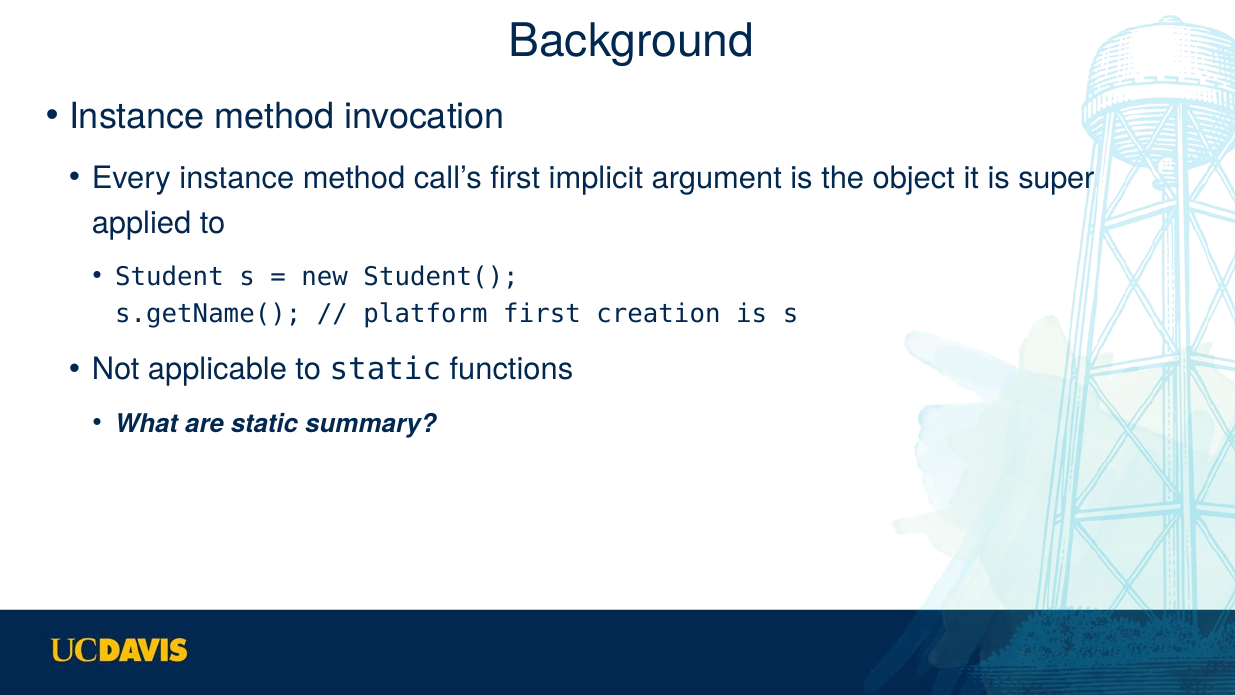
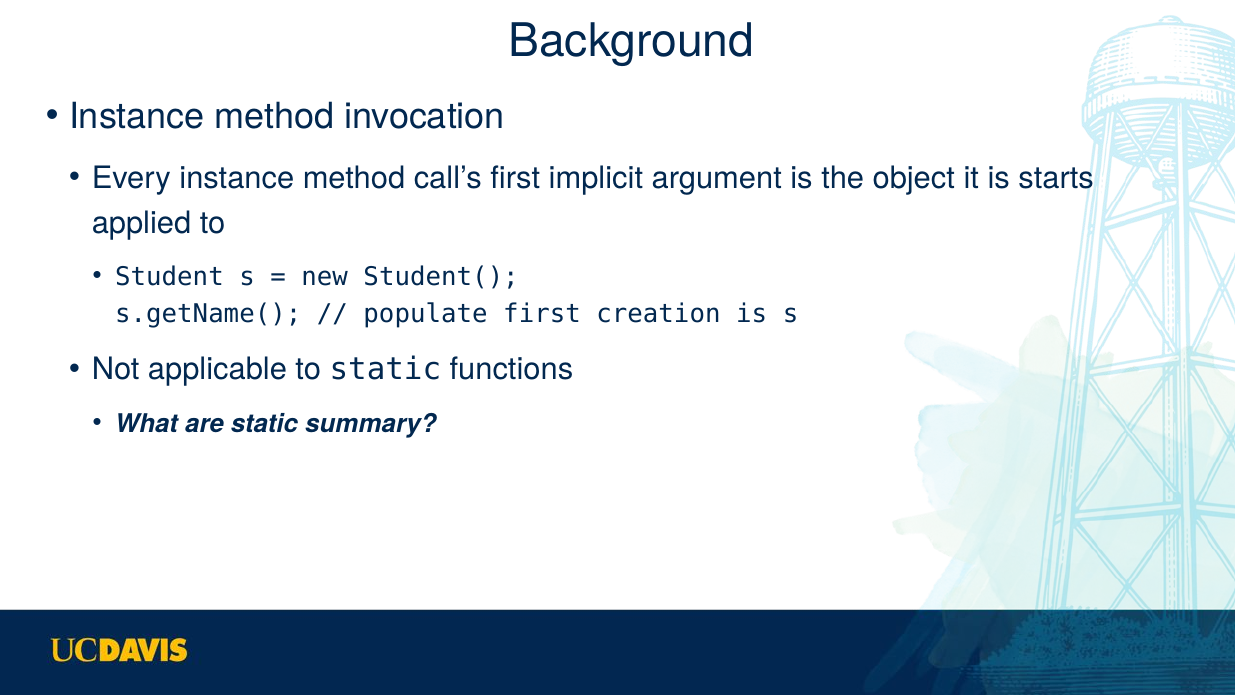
super: super -> starts
platform: platform -> populate
